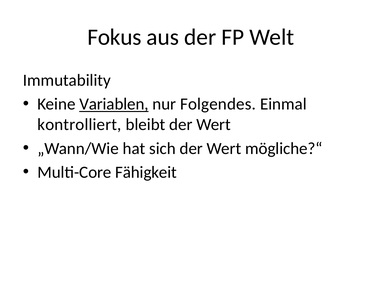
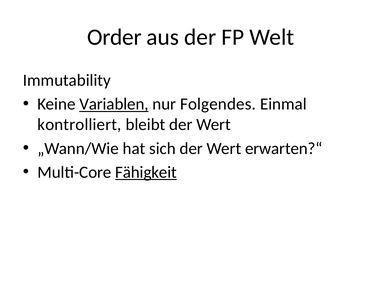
Fokus: Fokus -> Order
mögliche?“: mögliche?“ -> erwarten?“
Fähigkeit underline: none -> present
